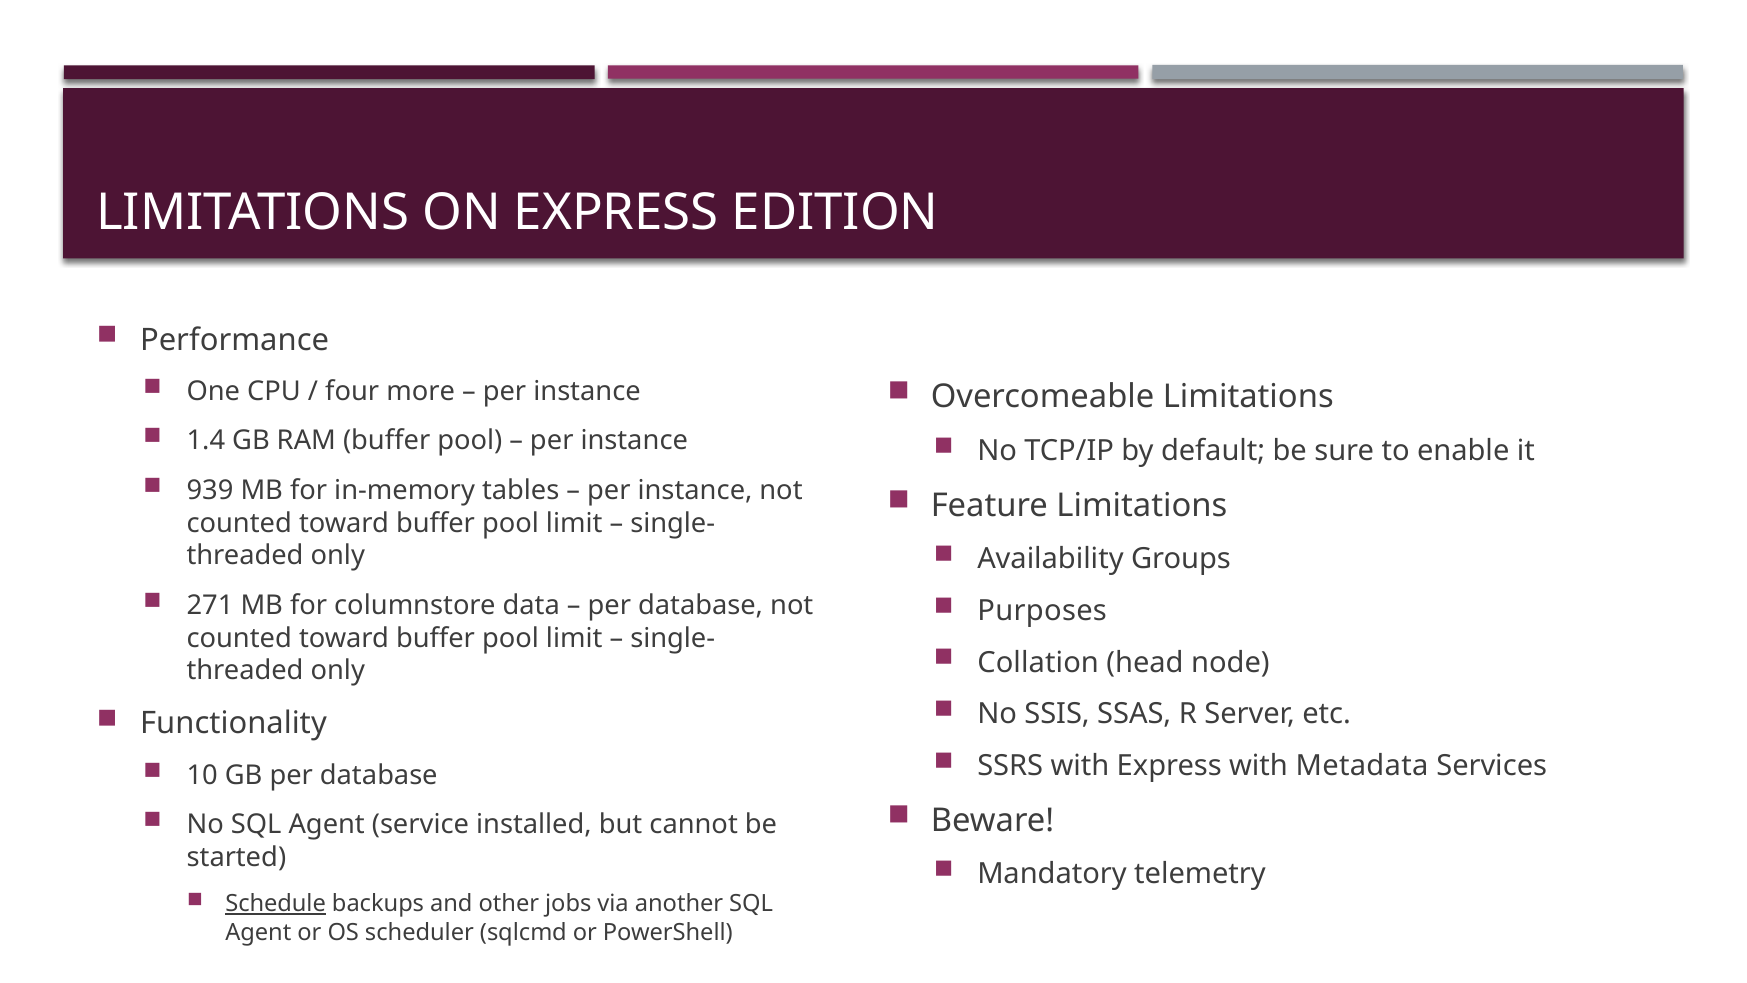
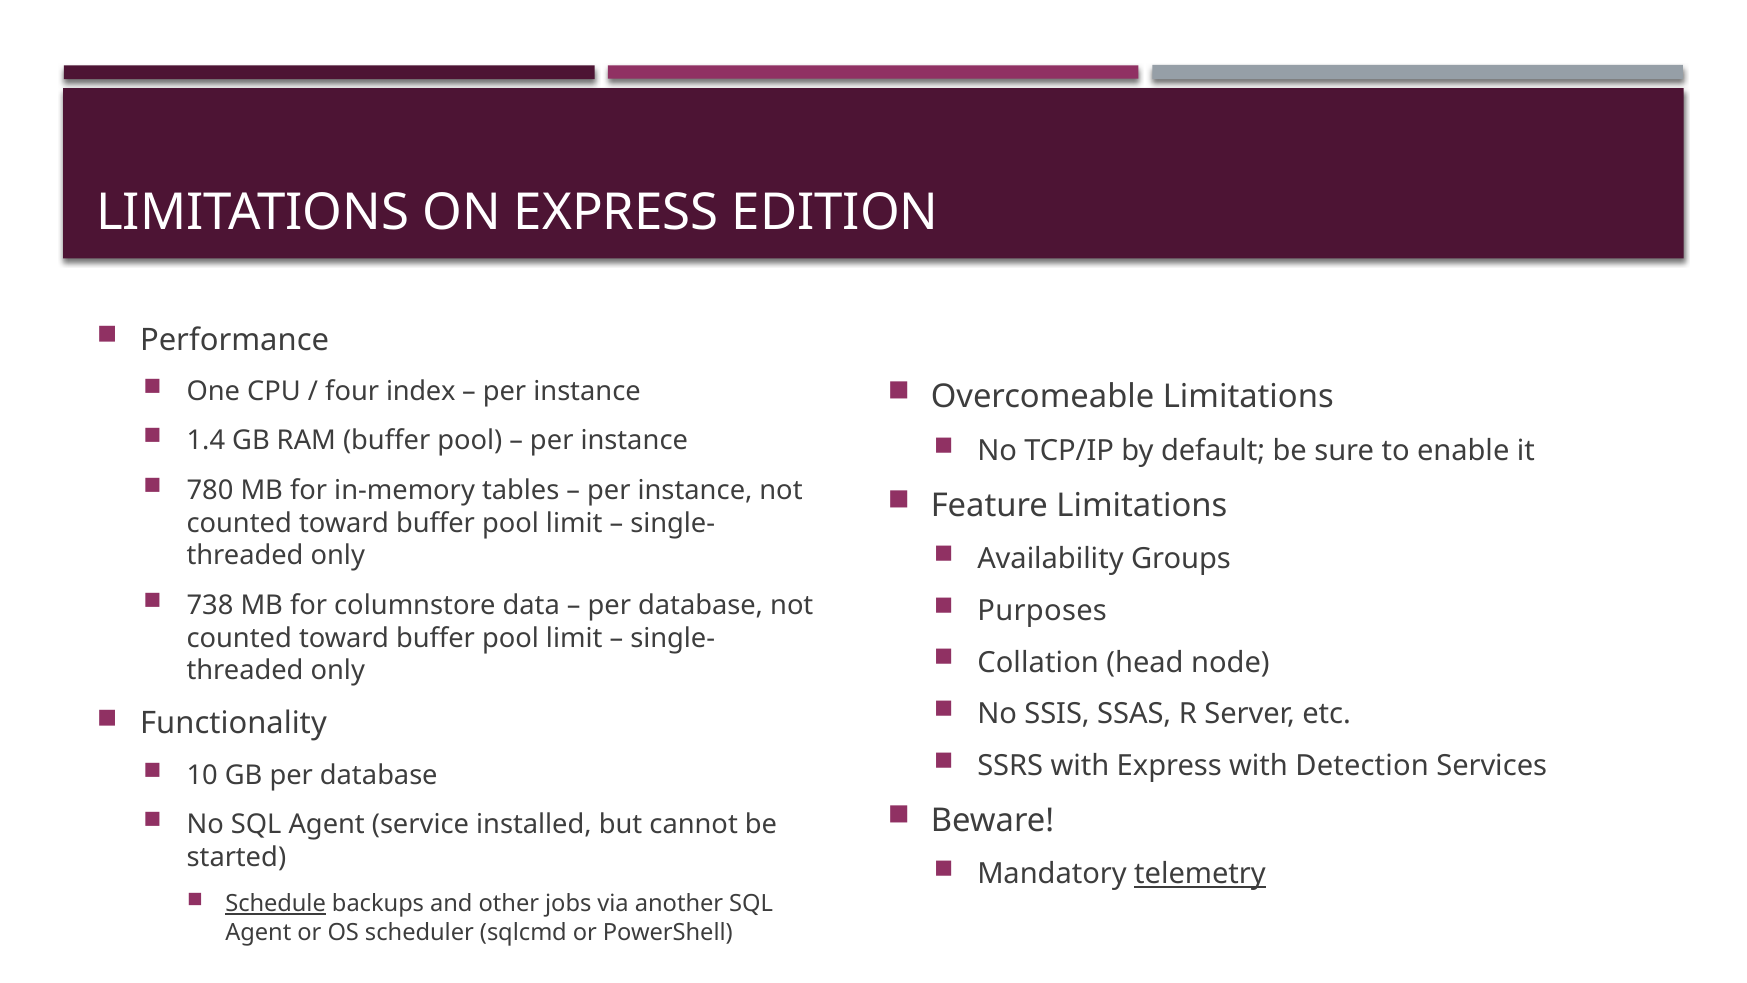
more: more -> index
939: 939 -> 780
271: 271 -> 738
Metadata: Metadata -> Detection
telemetry underline: none -> present
